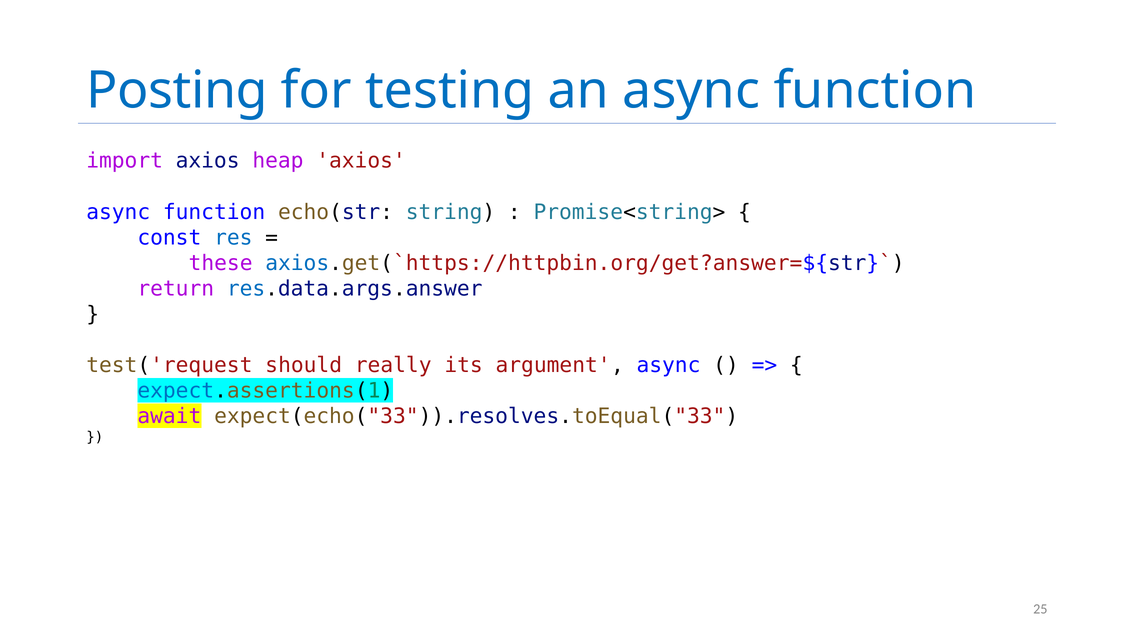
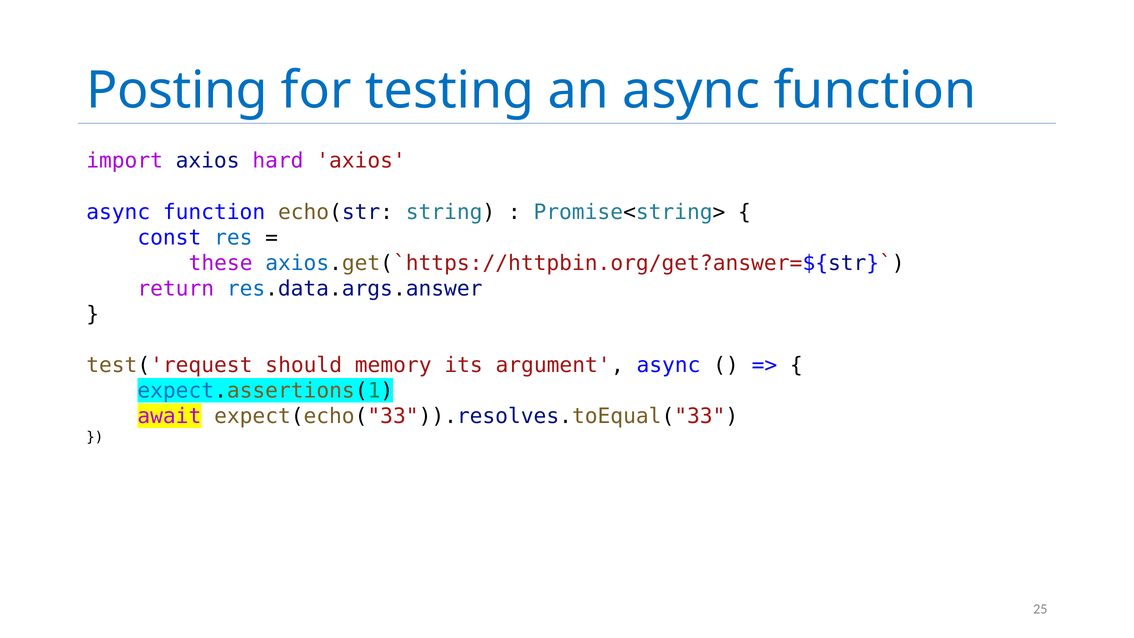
heap: heap -> hard
really: really -> memory
